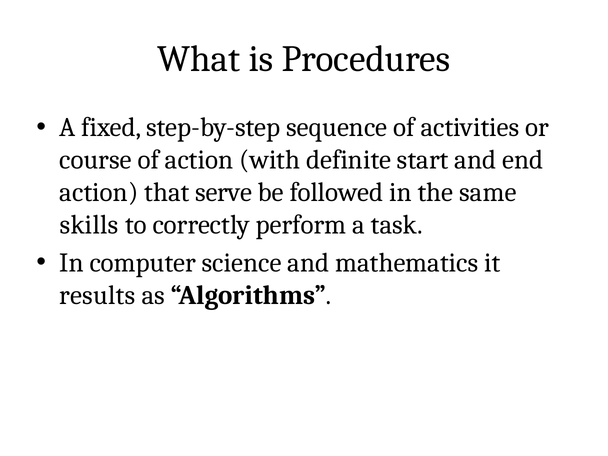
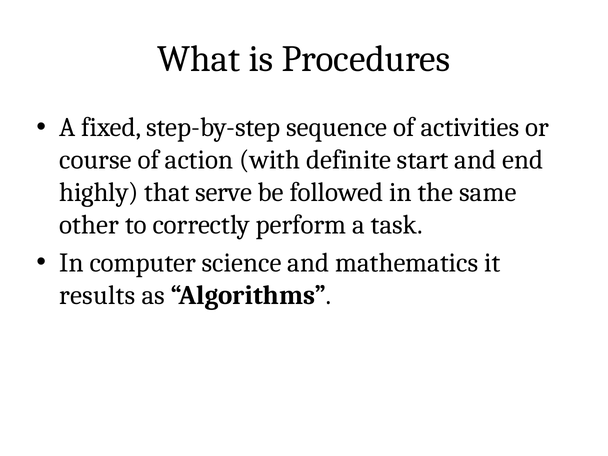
action at (99, 192): action -> highly
skills: skills -> other
